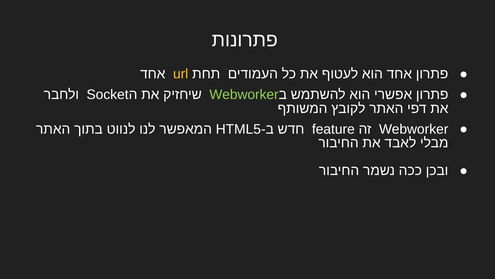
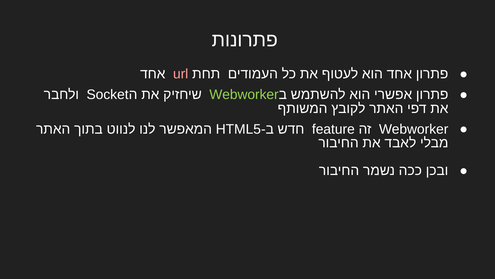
url colour: yellow -> pink
